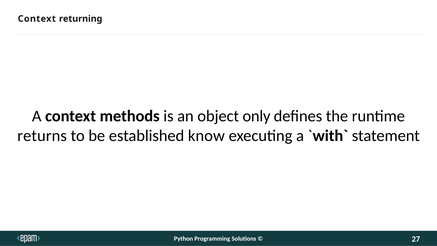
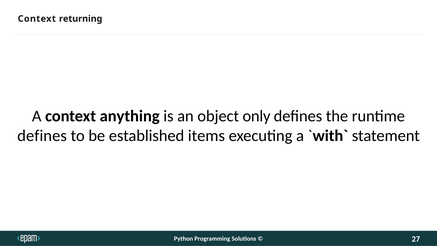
methods: methods -> anything
returns at (42, 136): returns -> defines
know: know -> items
